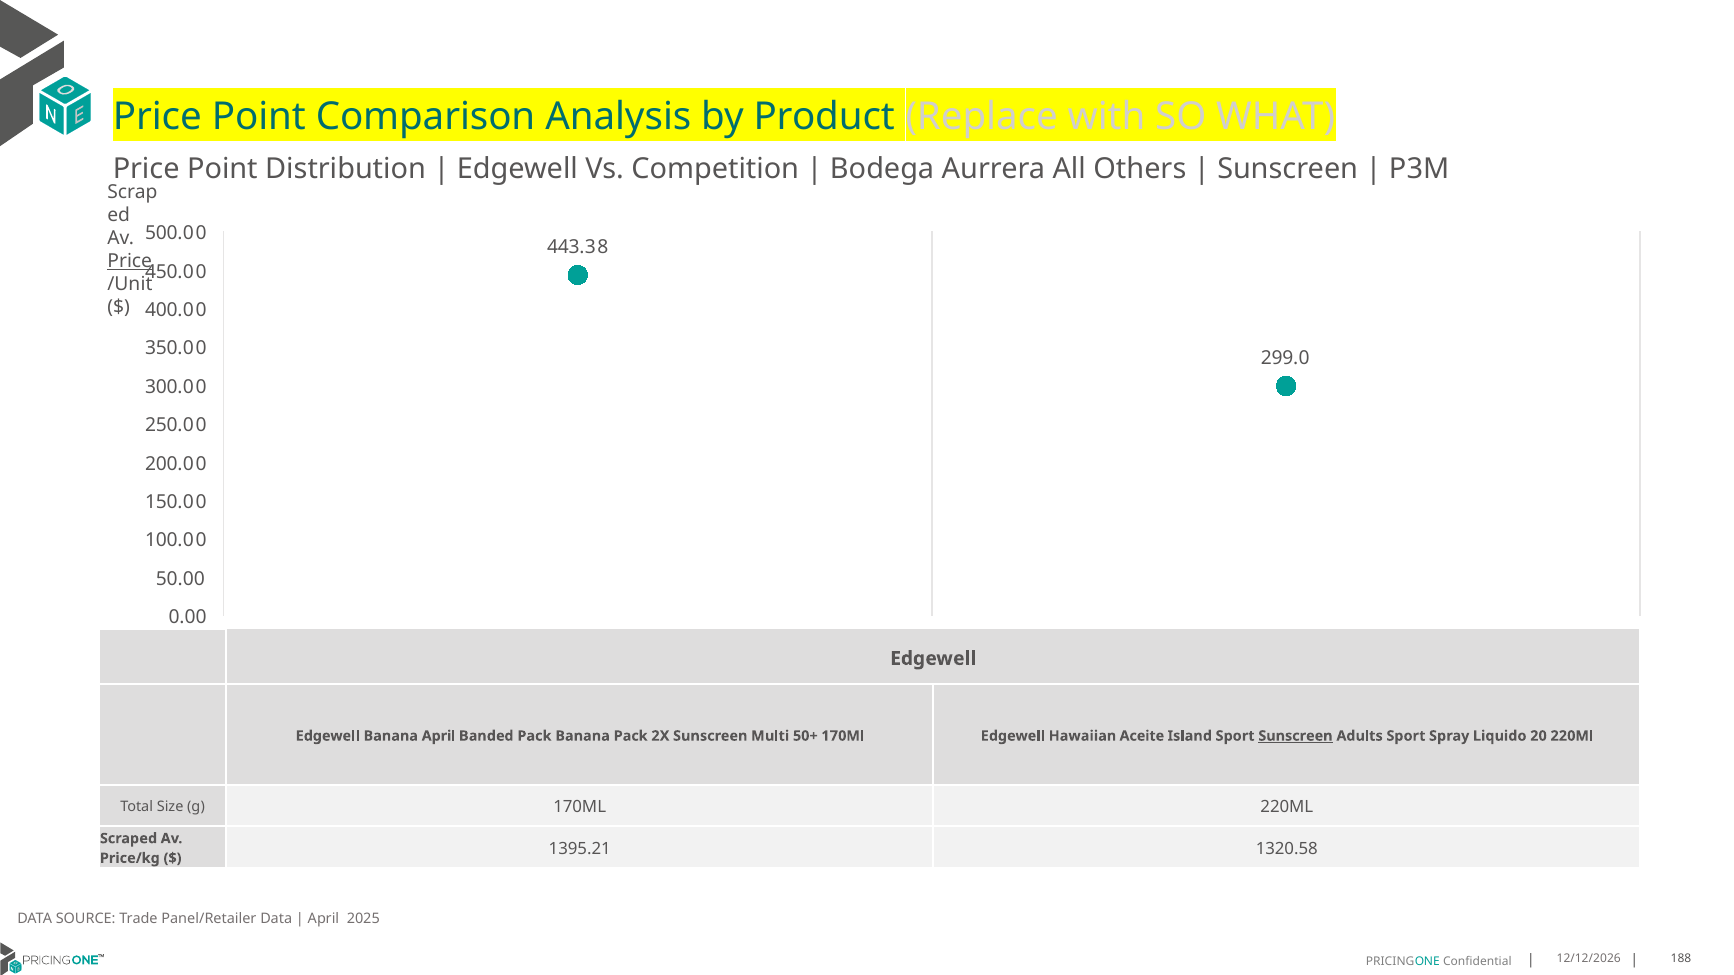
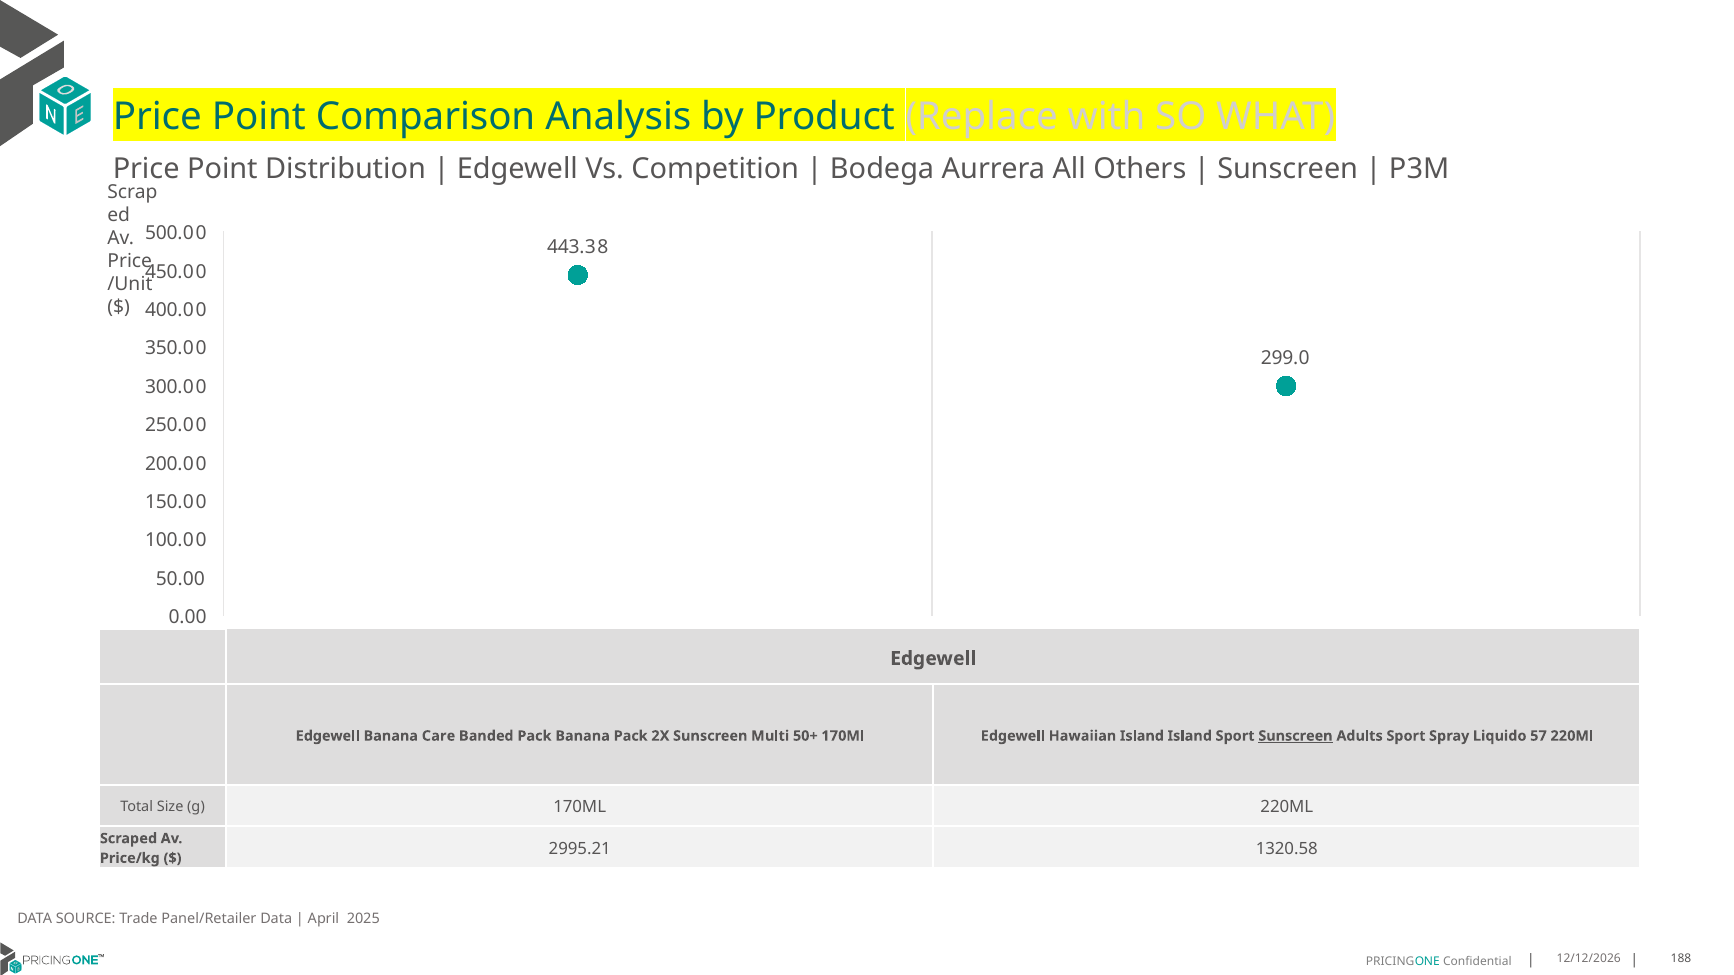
Price at (130, 261) underline: present -> none
Banana April: April -> Care
Hawaiian Aceite: Aceite -> Island
20: 20 -> 57
1395.21: 1395.21 -> 2995.21
